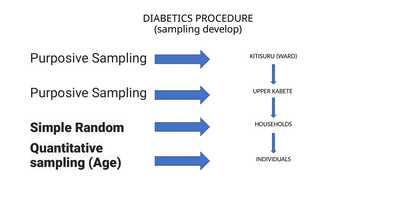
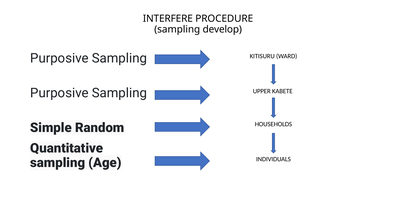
DIABETICS: DIABETICS -> INTERFERE
